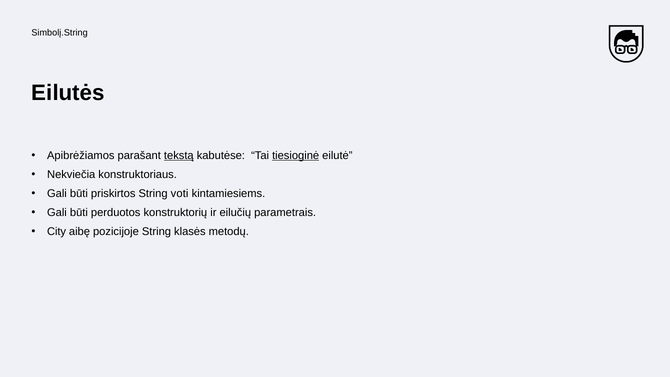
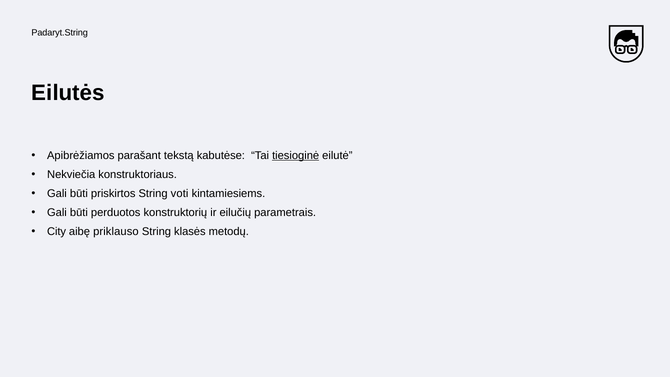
Simbolį.String: Simbolį.String -> Padaryt.String
tekstą underline: present -> none
pozicijoje: pozicijoje -> priklauso
